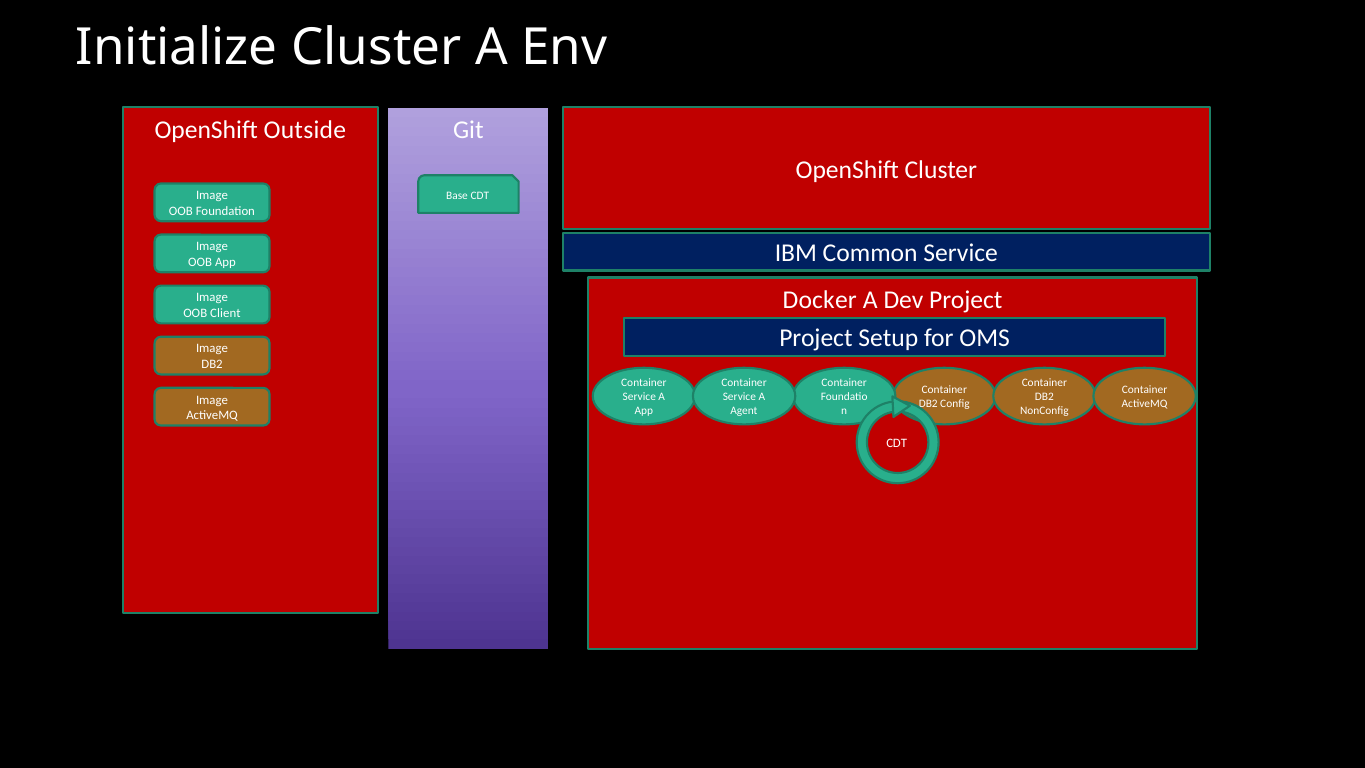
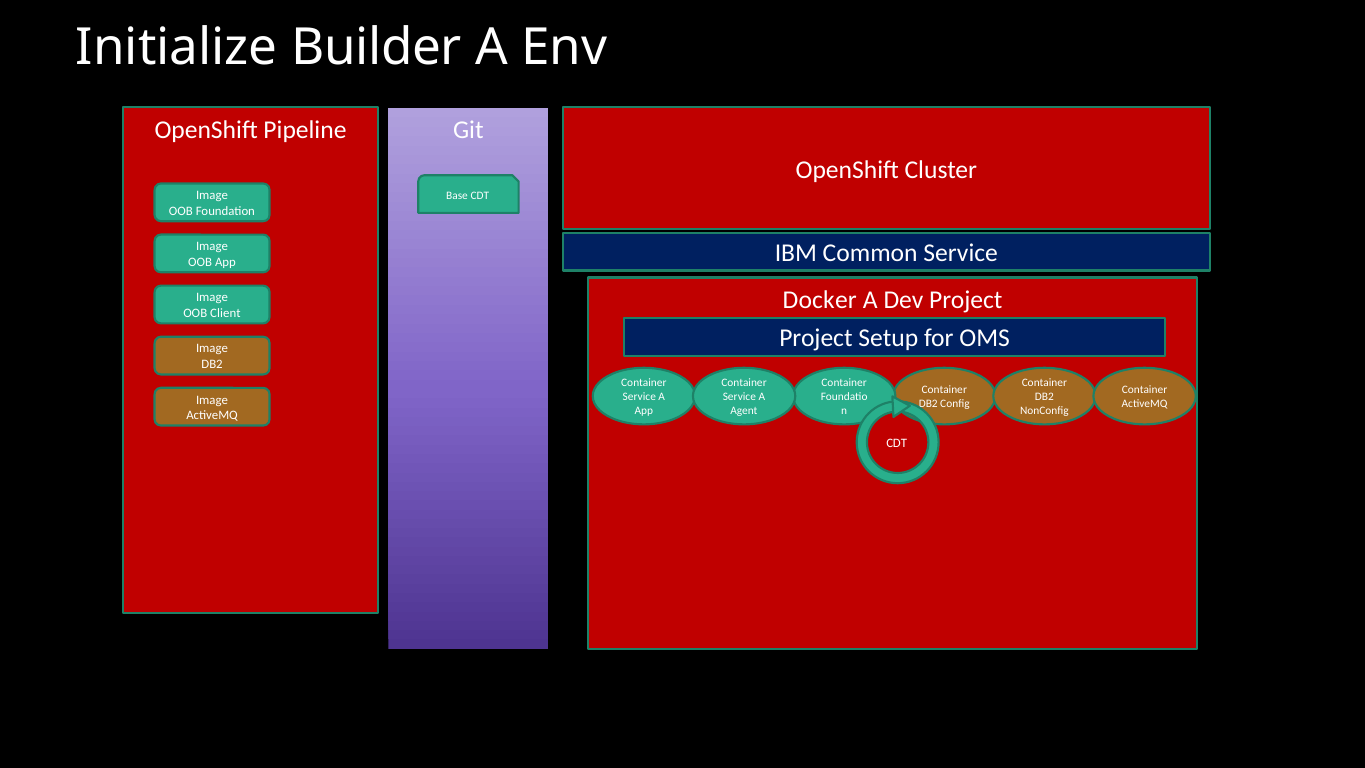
Initialize Cluster: Cluster -> Builder
Outside: Outside -> Pipeline
